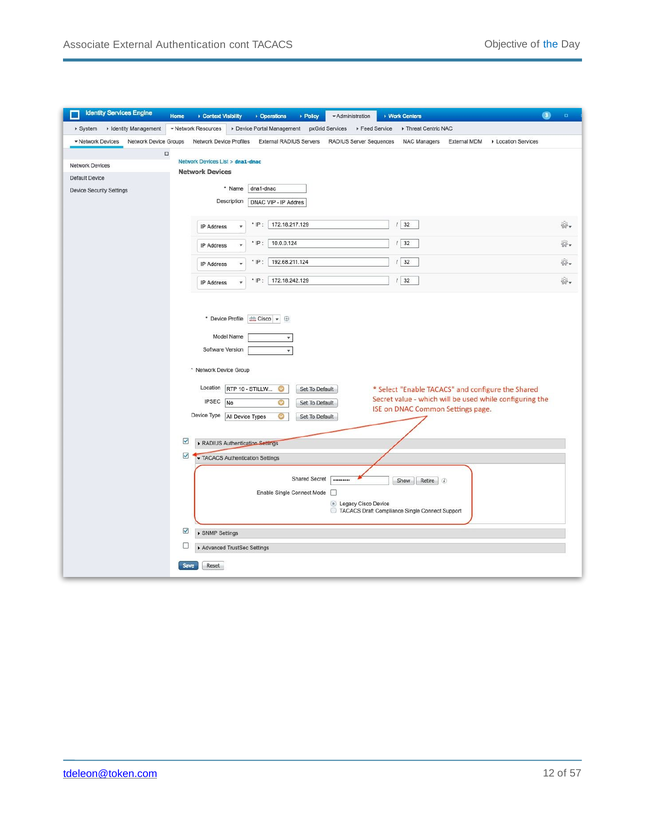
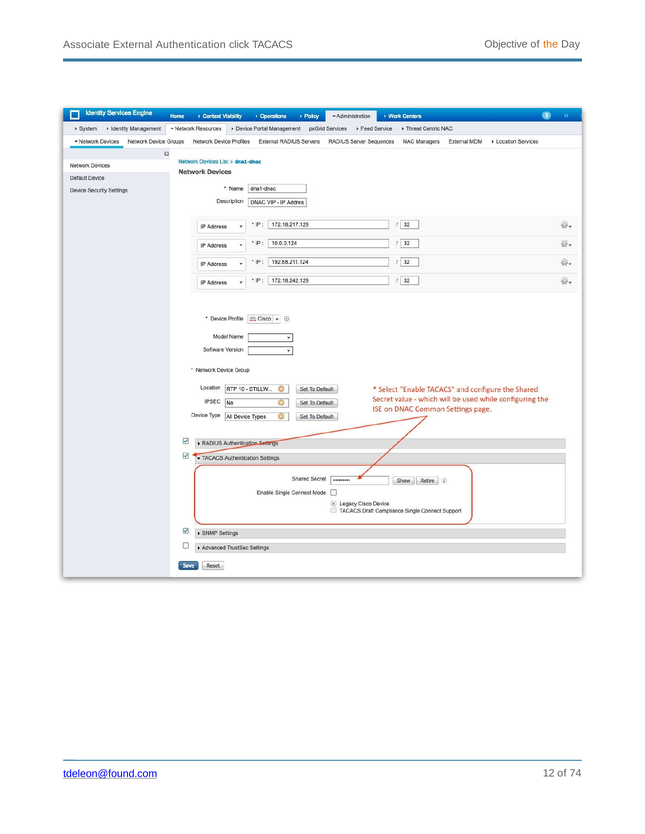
cont: cont -> click
the colour: blue -> orange
tdeleon@token.com: tdeleon@token.com -> tdeleon@found.com
57: 57 -> 74
